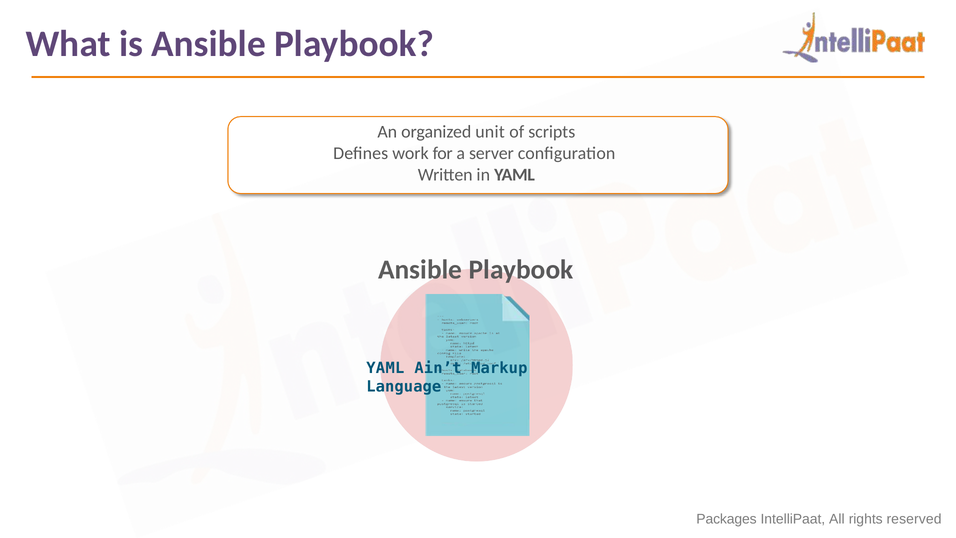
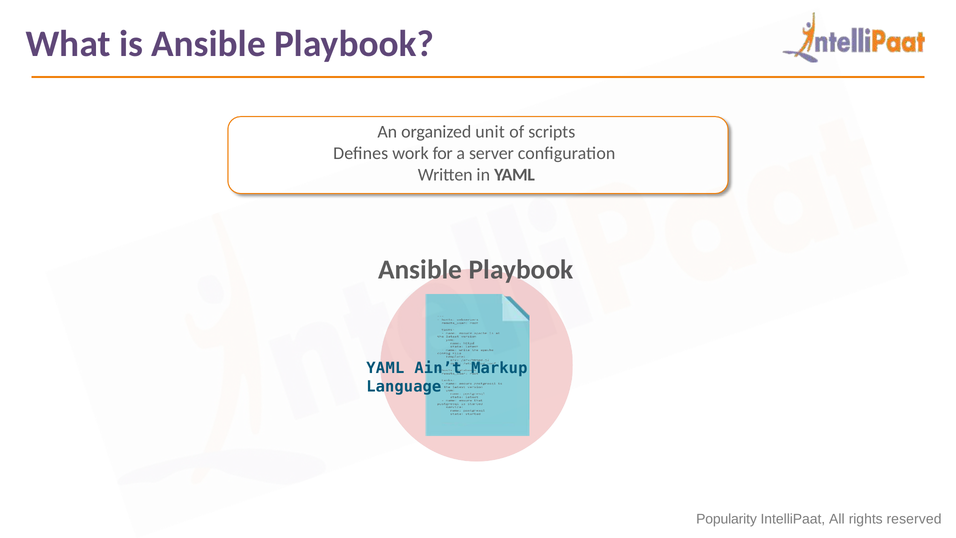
Packages: Packages -> Popularity
